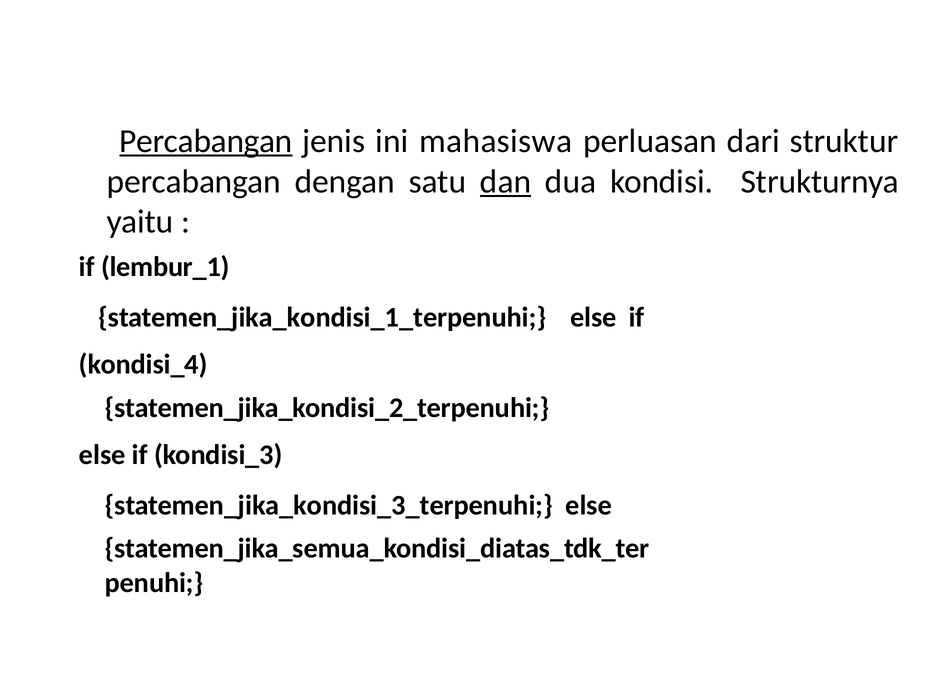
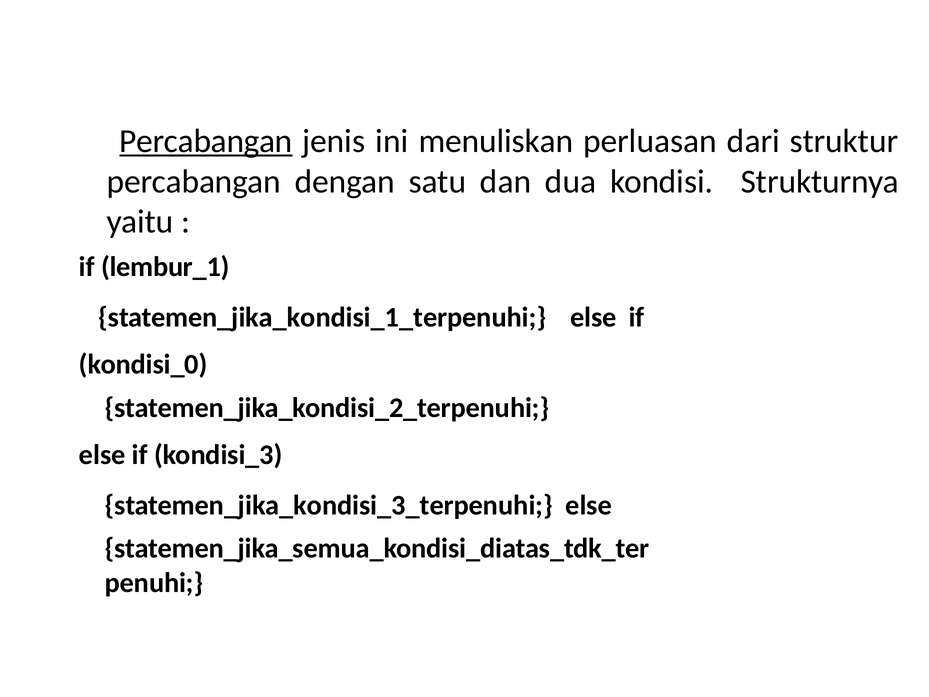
mahasiswa: mahasiswa -> menuliskan
dan underline: present -> none
kondisi_4: kondisi_4 -> kondisi_0
